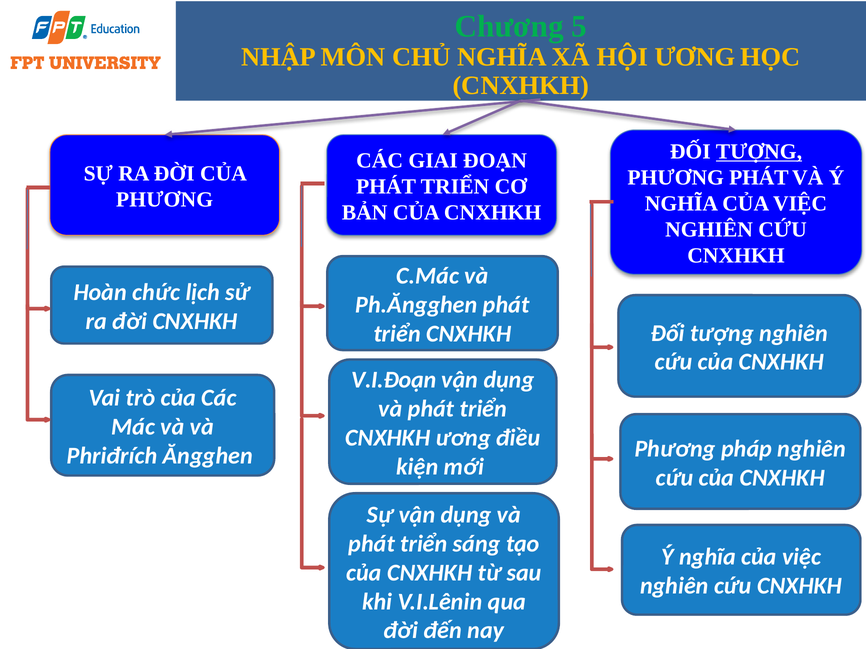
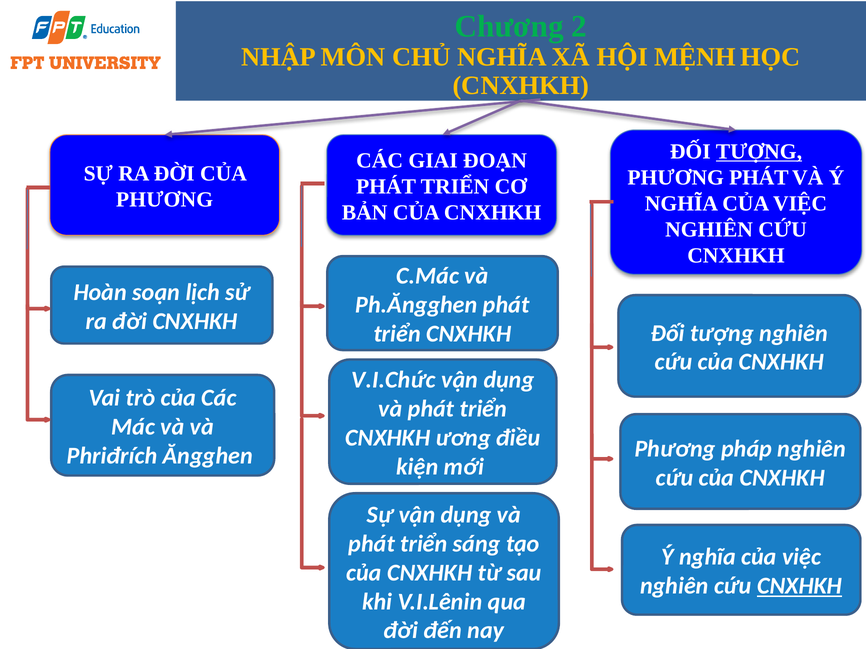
5: 5 -> 2
HỘI ƯƠNG: ƯƠNG -> MỆNH
chức: chức -> soạn
V.I.Đoạn: V.I.Đoạn -> V.I.Chức
CNXHKH at (800, 586) underline: none -> present
